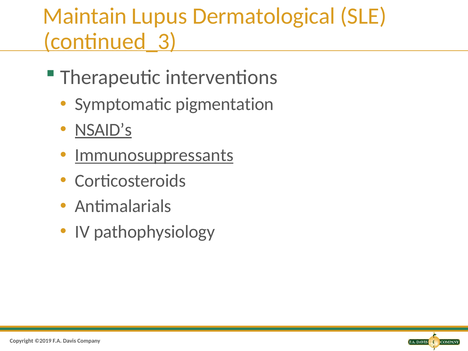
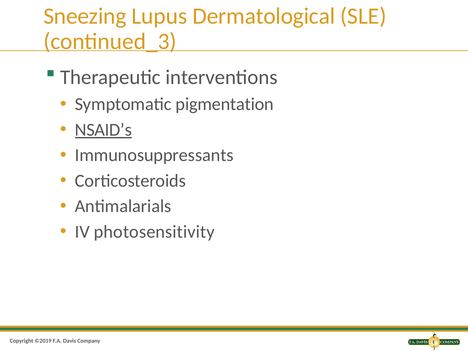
Maintain: Maintain -> Sneezing
Immunosuppressants underline: present -> none
pathophysiology: pathophysiology -> photosensitivity
